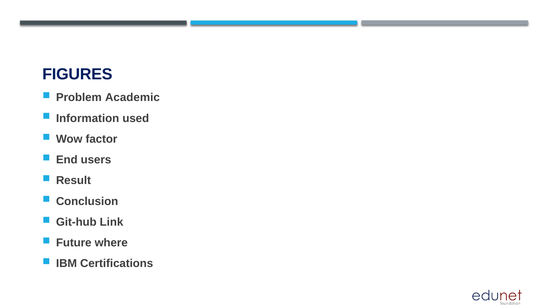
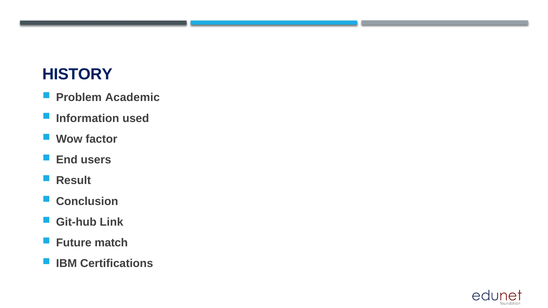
FIGURES: FIGURES -> HISTORY
where: where -> match
